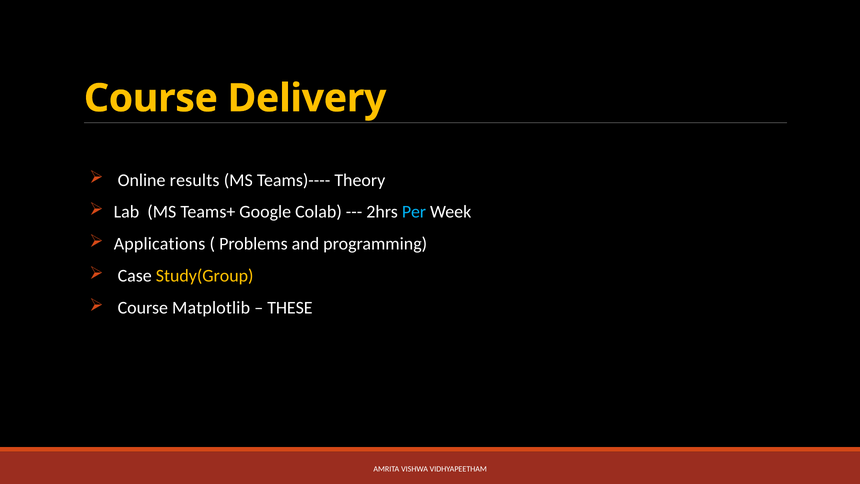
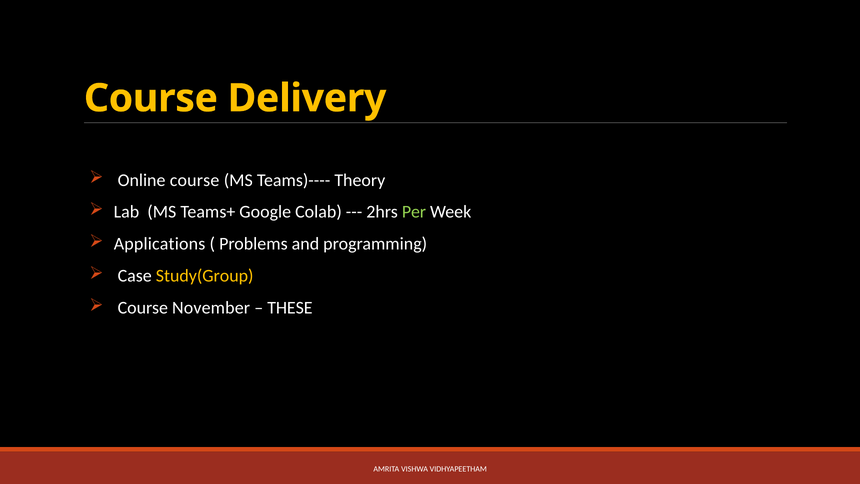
Online results: results -> course
Per colour: light blue -> light green
Matplotlib: Matplotlib -> November
